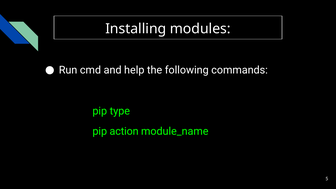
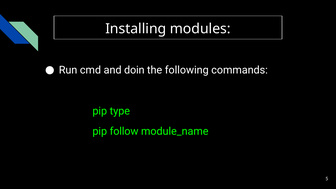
help: help -> doin
action: action -> follow
